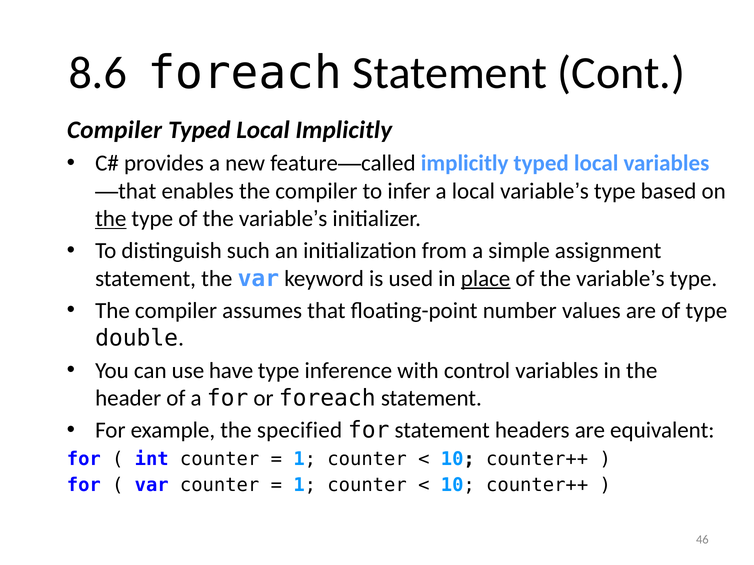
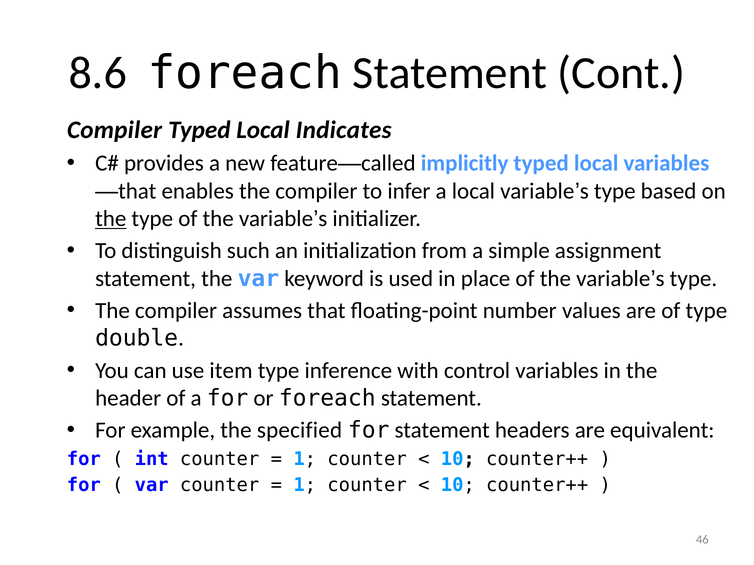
Local Implicitly: Implicitly -> Indicates
place underline: present -> none
have: have -> item
